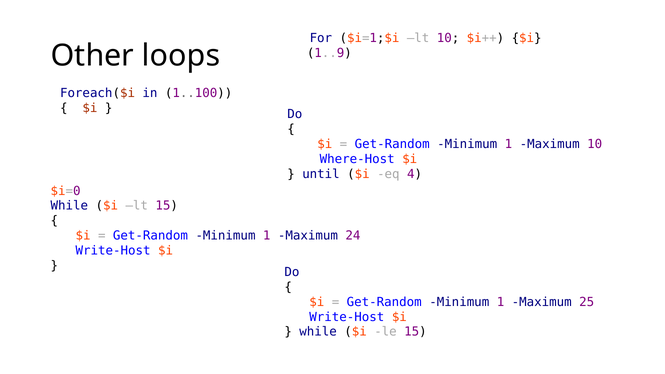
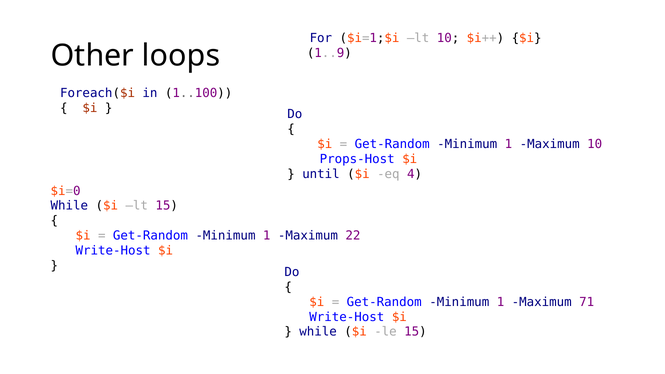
Where-Host: Where-Host -> Props-Host
24: 24 -> 22
25: 25 -> 71
